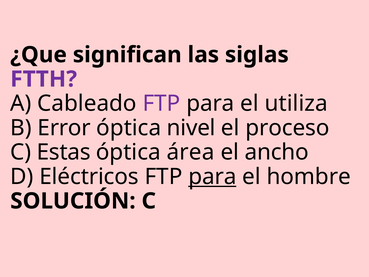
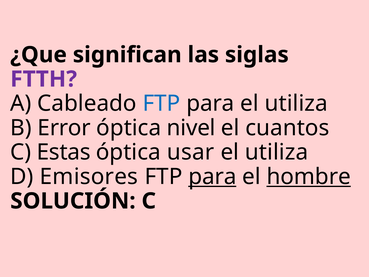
FTP at (161, 103) colour: purple -> blue
proceso: proceso -> cuantos
área: área -> usar
ancho at (277, 152): ancho -> utiliza
Eléctricos: Eléctricos -> Emisores
hombre underline: none -> present
